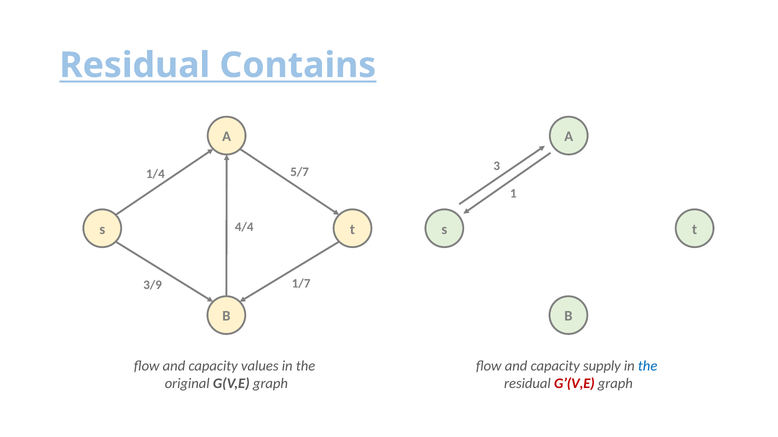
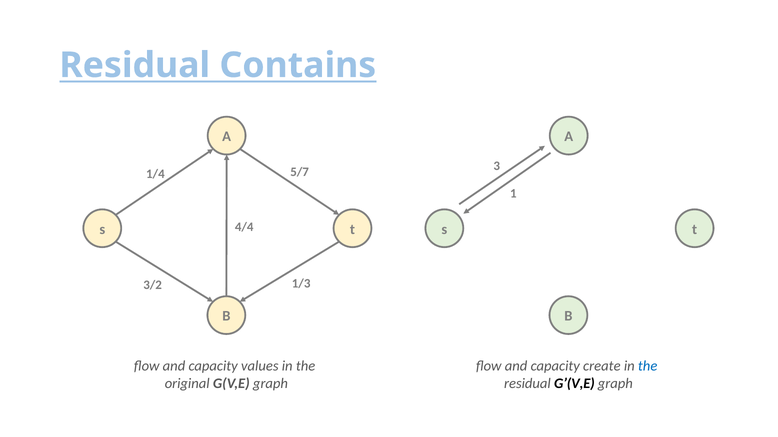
1/7: 1/7 -> 1/3
3/9: 3/9 -> 3/2
supply: supply -> create
G’(V,E colour: red -> black
